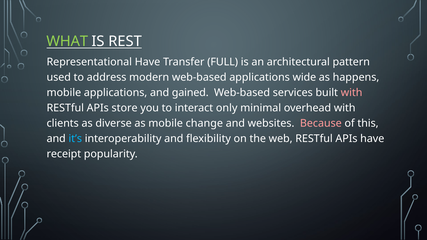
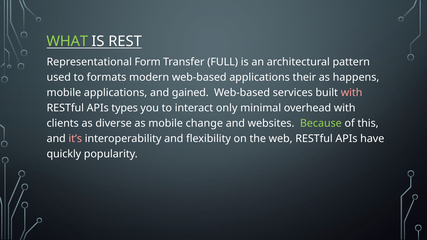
Representational Have: Have -> Form
address: address -> formats
wide: wide -> their
store: store -> types
Because colour: pink -> light green
it’s colour: light blue -> pink
receipt: receipt -> quickly
